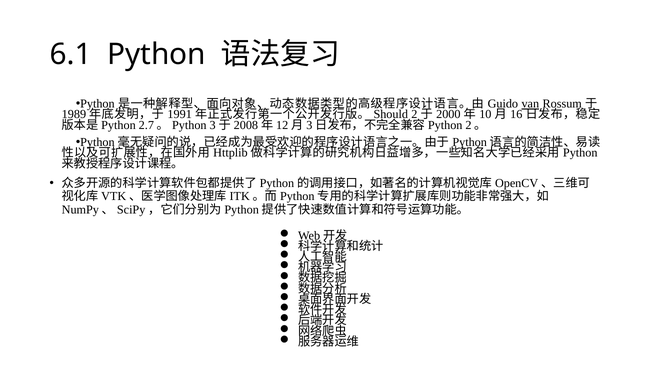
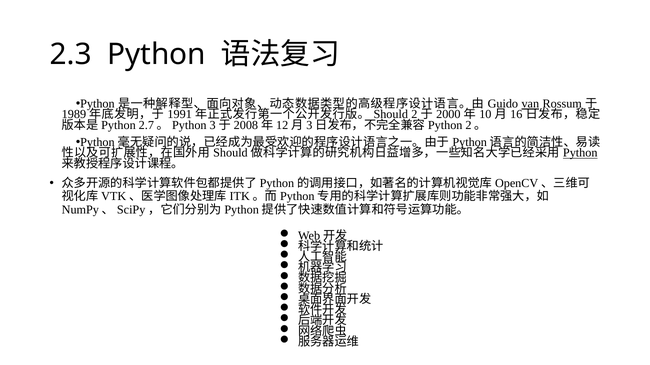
6.1: 6.1 -> 2.3
Httplib at (230, 153): Httplib -> Should
Python at (580, 153) underline: none -> present
